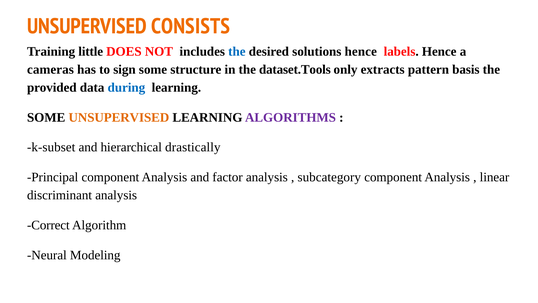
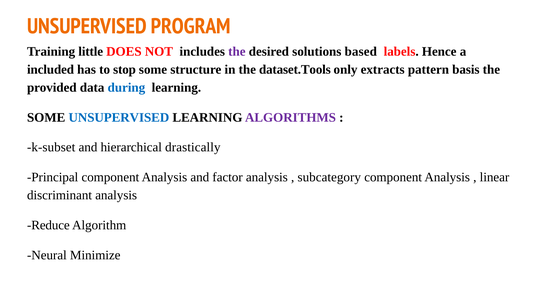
CONSISTS: CONSISTS -> PROGRAM
the at (237, 52) colour: blue -> purple
solutions hence: hence -> based
cameras: cameras -> included
sign: sign -> stop
UNSUPERVISED at (119, 117) colour: orange -> blue
Correct: Correct -> Reduce
Modeling: Modeling -> Minimize
